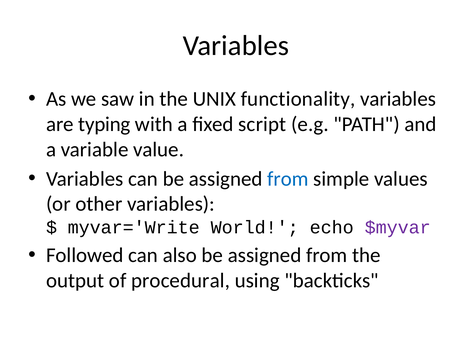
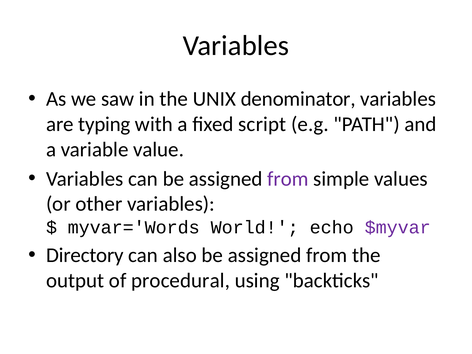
functionality: functionality -> denominator
from at (288, 179) colour: blue -> purple
myvar='Write: myvar='Write -> myvar='Words
Followed: Followed -> Directory
